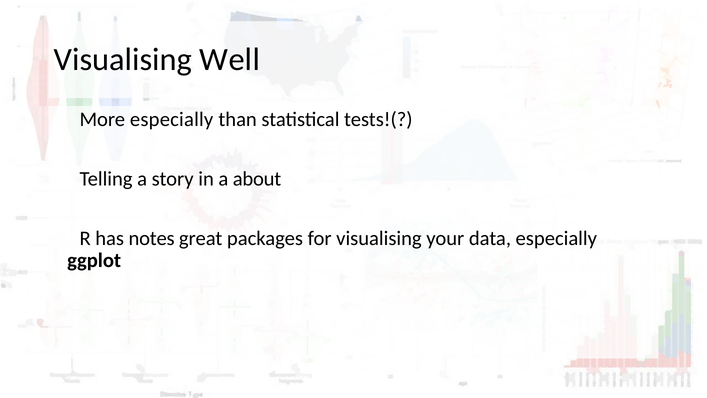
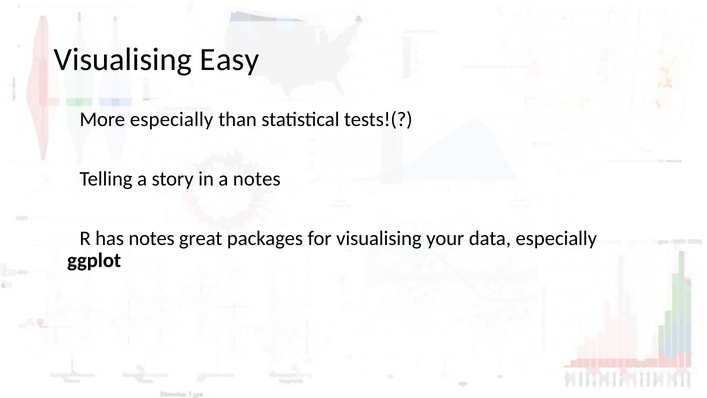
Well: Well -> Easy
a about: about -> notes
